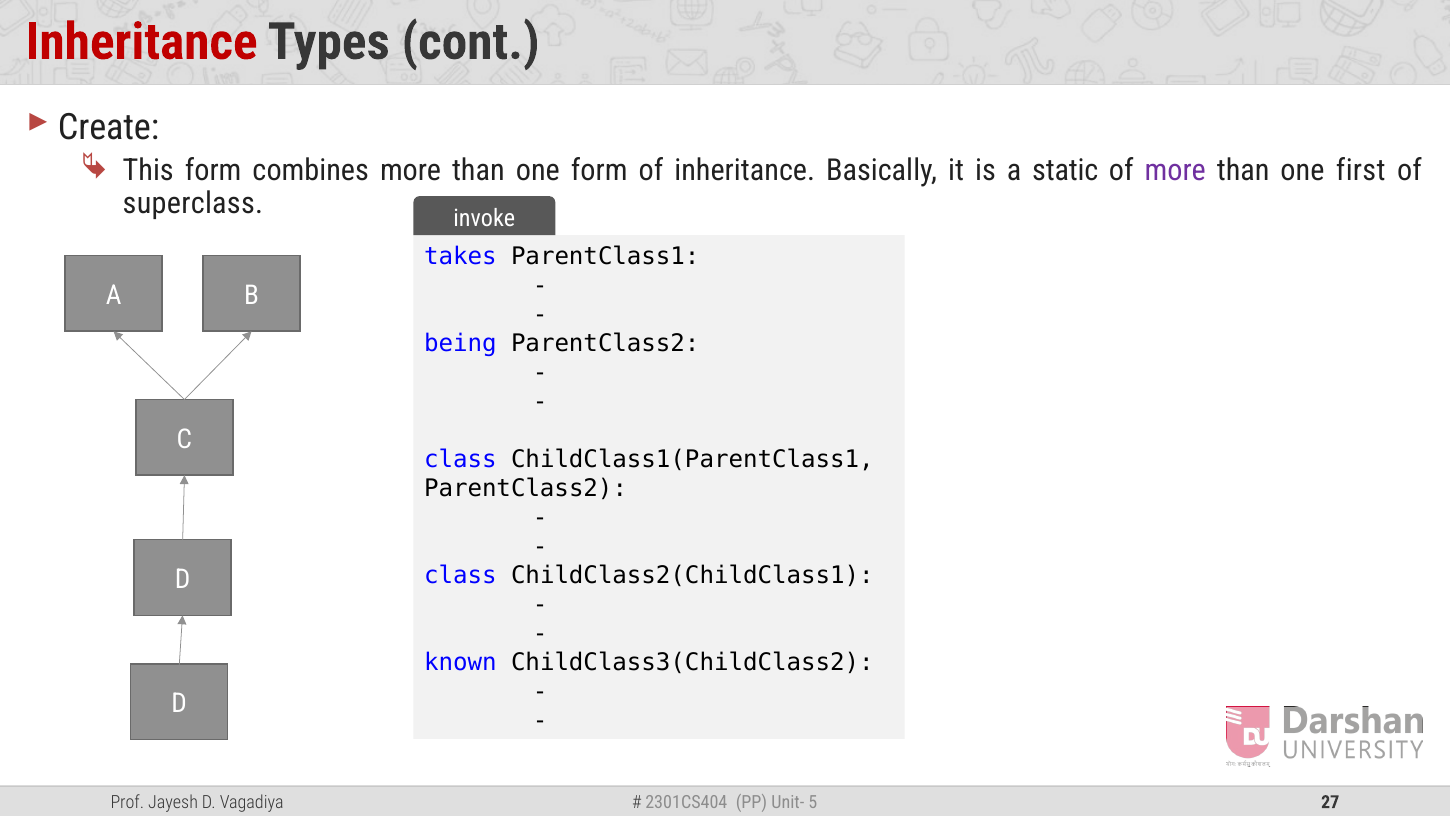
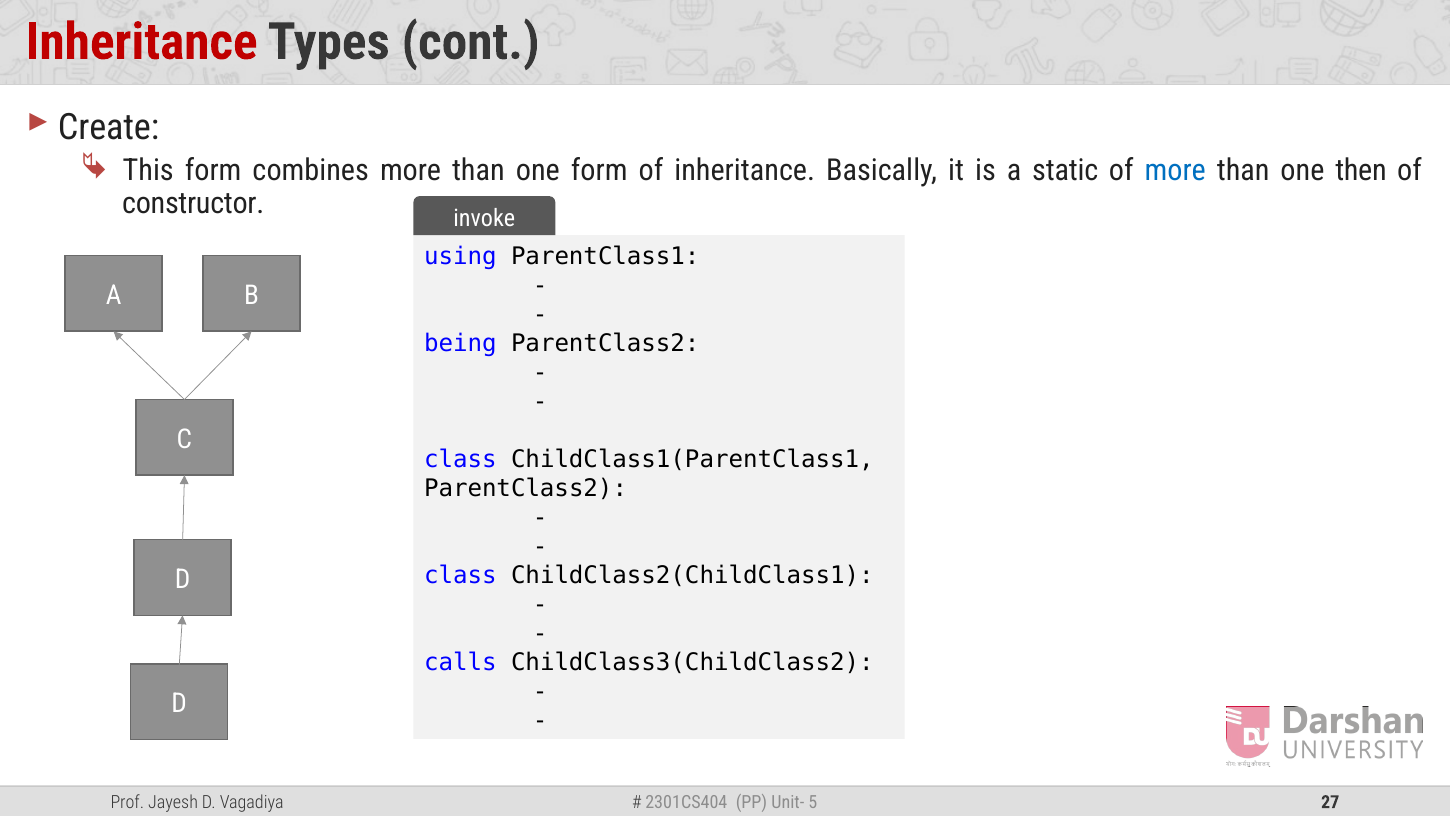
more at (1175, 171) colour: purple -> blue
first: first -> then
superclass: superclass -> constructor
takes: takes -> using
known: known -> calls
